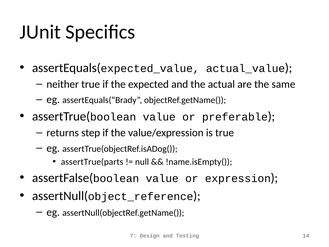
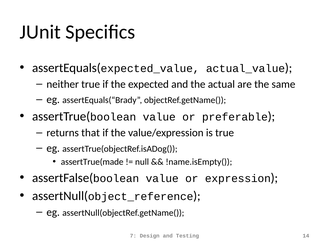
step: step -> that
assertTrue(parts: assertTrue(parts -> assertTrue(made
